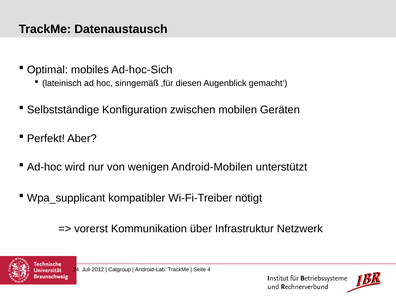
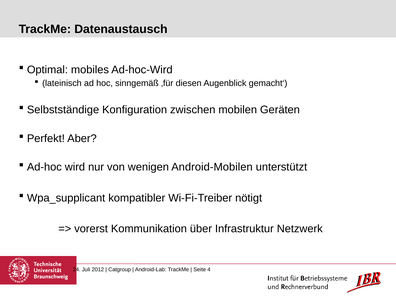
Ad-hoc-Sich: Ad-hoc-Sich -> Ad-hoc-Wird
